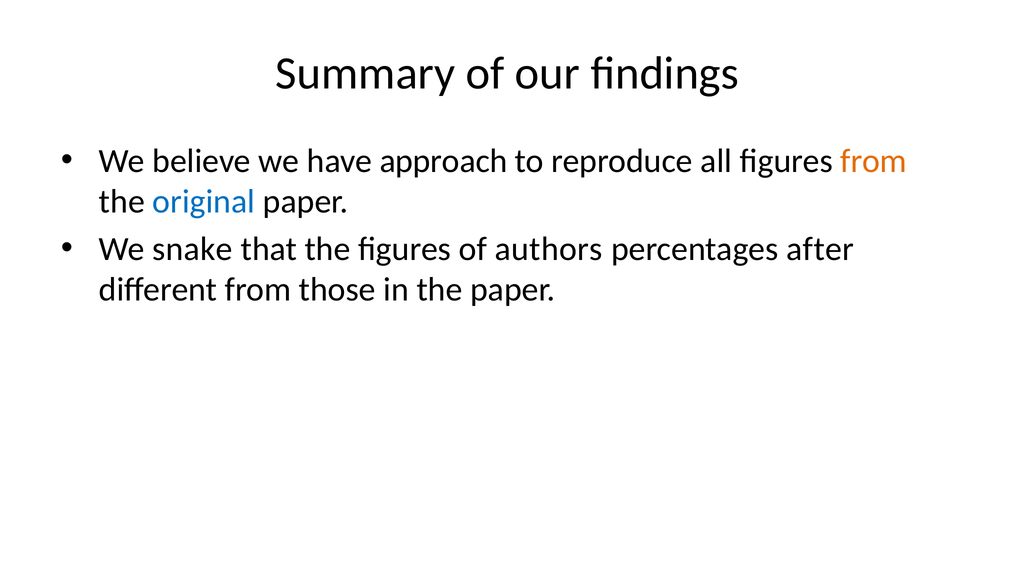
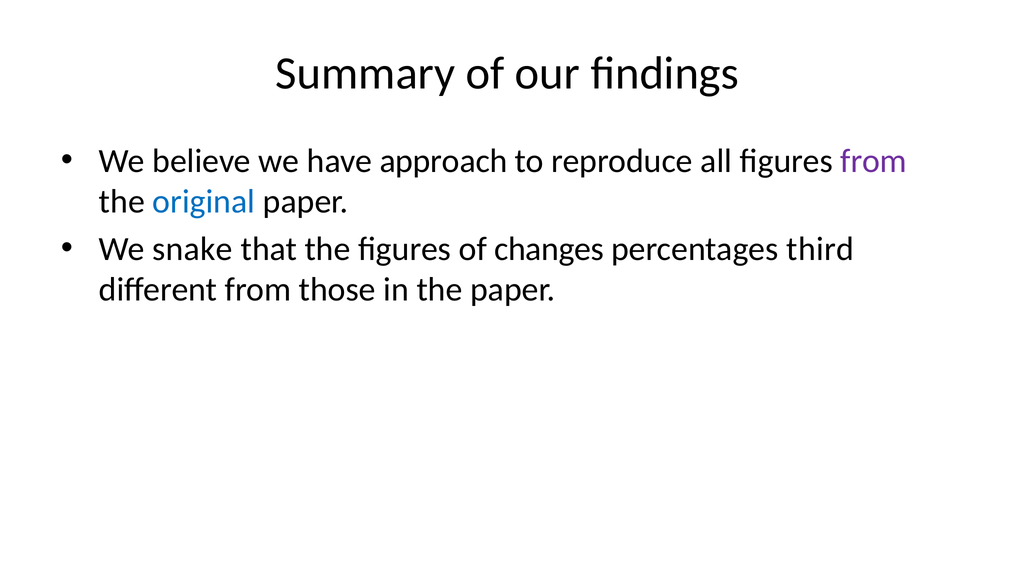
from at (874, 161) colour: orange -> purple
authors: authors -> changes
after: after -> third
